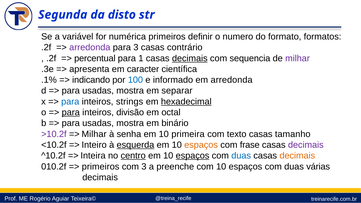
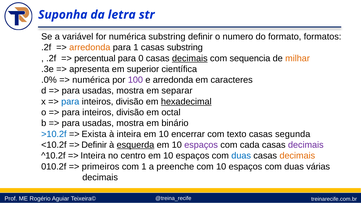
Segunda: Segunda -> Suponha
disto: disto -> letra
numérica primeiros: primeiros -> substring
arredonda at (90, 47) colour: purple -> orange
para 3: 3 -> 1
casas contrário: contrário -> substring
1: 1 -> 0
milhar at (298, 58) colour: purple -> orange
caracter: caracter -> superior
.1%: .1% -> .0%
indicando at (91, 80): indicando -> numérica
100 colour: blue -> purple
e informado: informado -> arredonda
em arredonda: arredonda -> caracteres
strings at (130, 102): strings -> divisão
para at (71, 112) underline: present -> none
>10.2f colour: purple -> blue
Milhar at (94, 134): Milhar -> Exista
à senha: senha -> inteira
primeira: primeira -> encerrar
tamanho: tamanho -> segunda
Inteiro at (94, 145): Inteiro -> Definir
espaços at (201, 145) colour: orange -> purple
frase: frase -> cada
centro underline: present -> none
espaços at (193, 156) underline: present -> none
com 3: 3 -> 1
